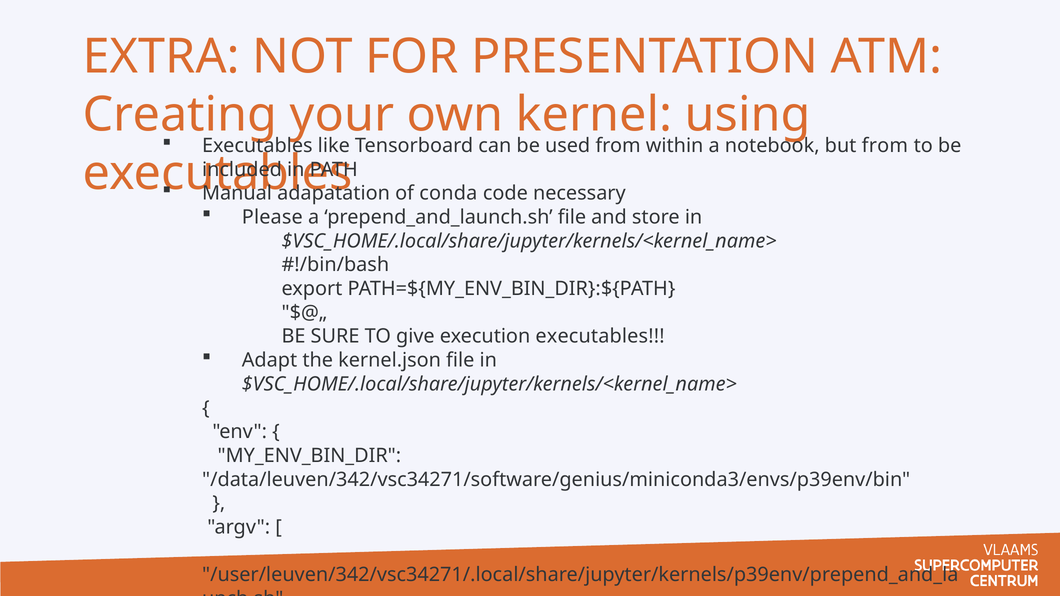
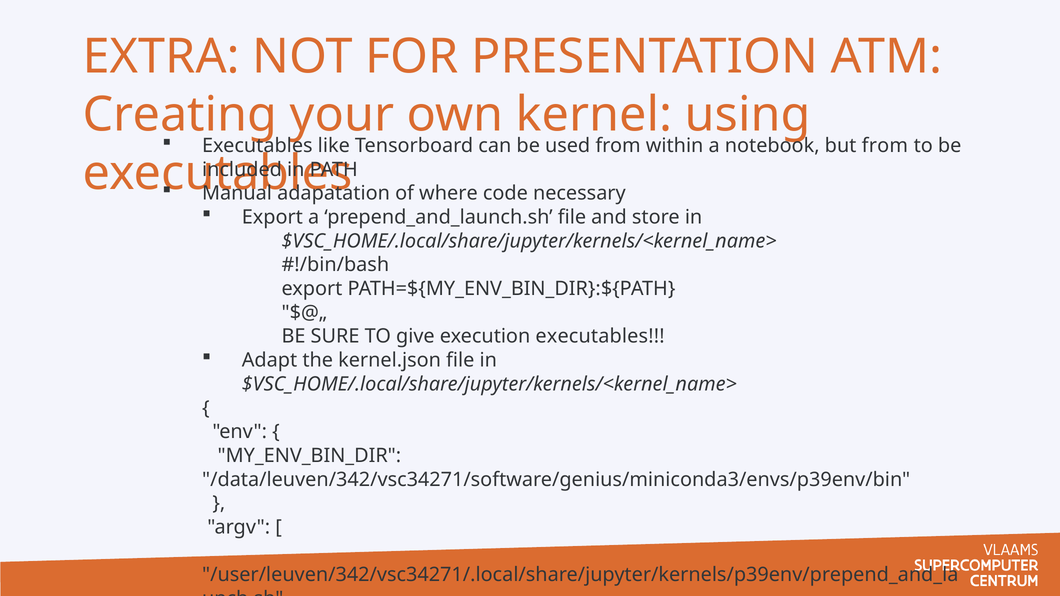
conda: conda -> where
Please at (272, 217): Please -> Export
